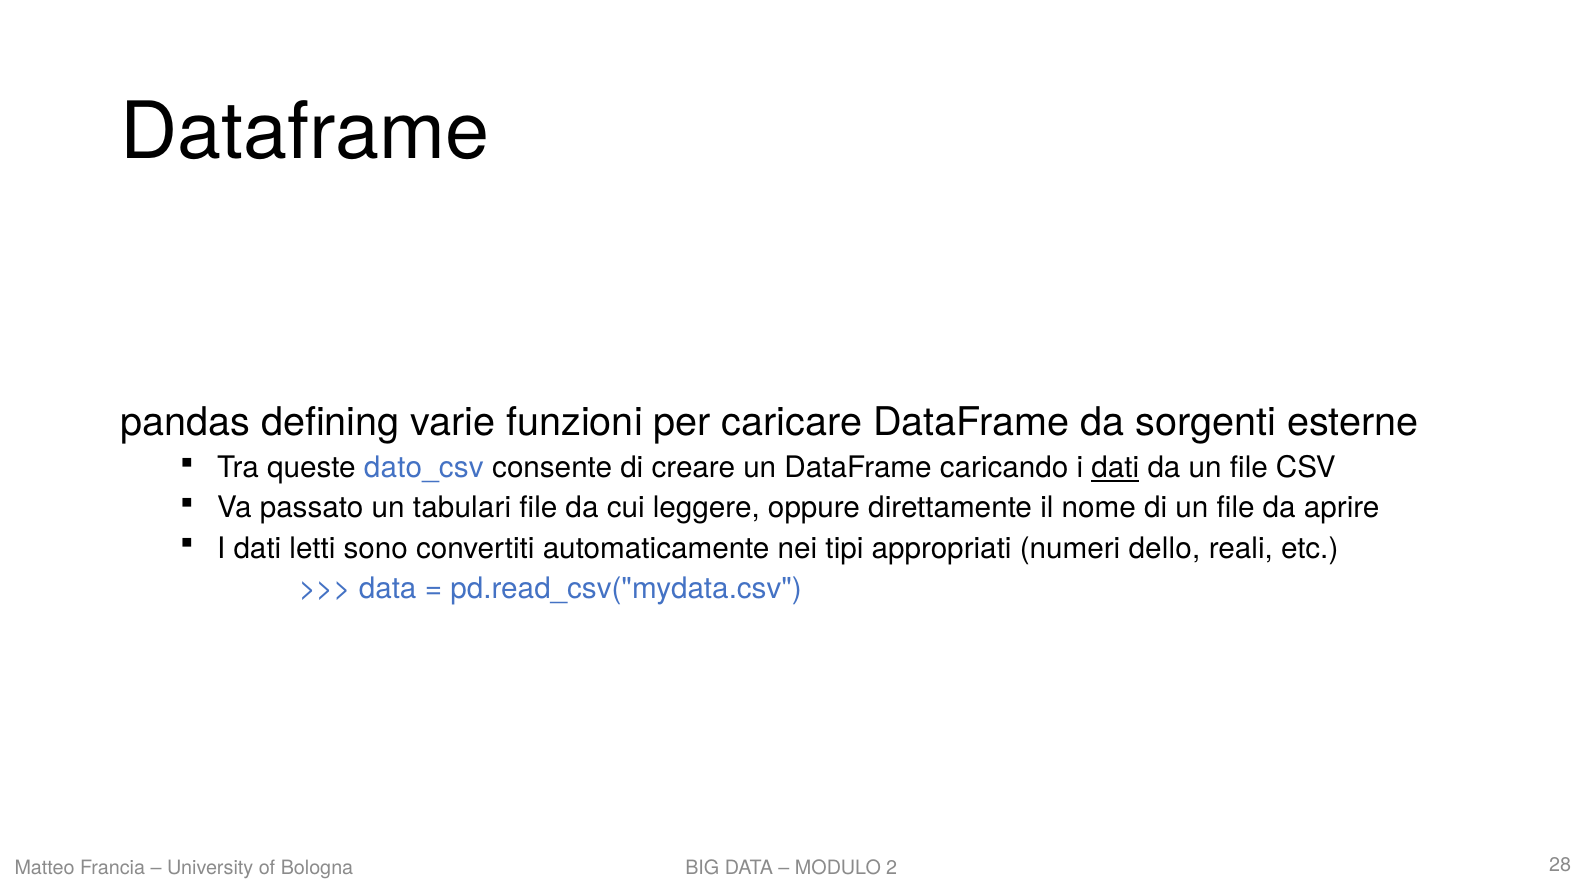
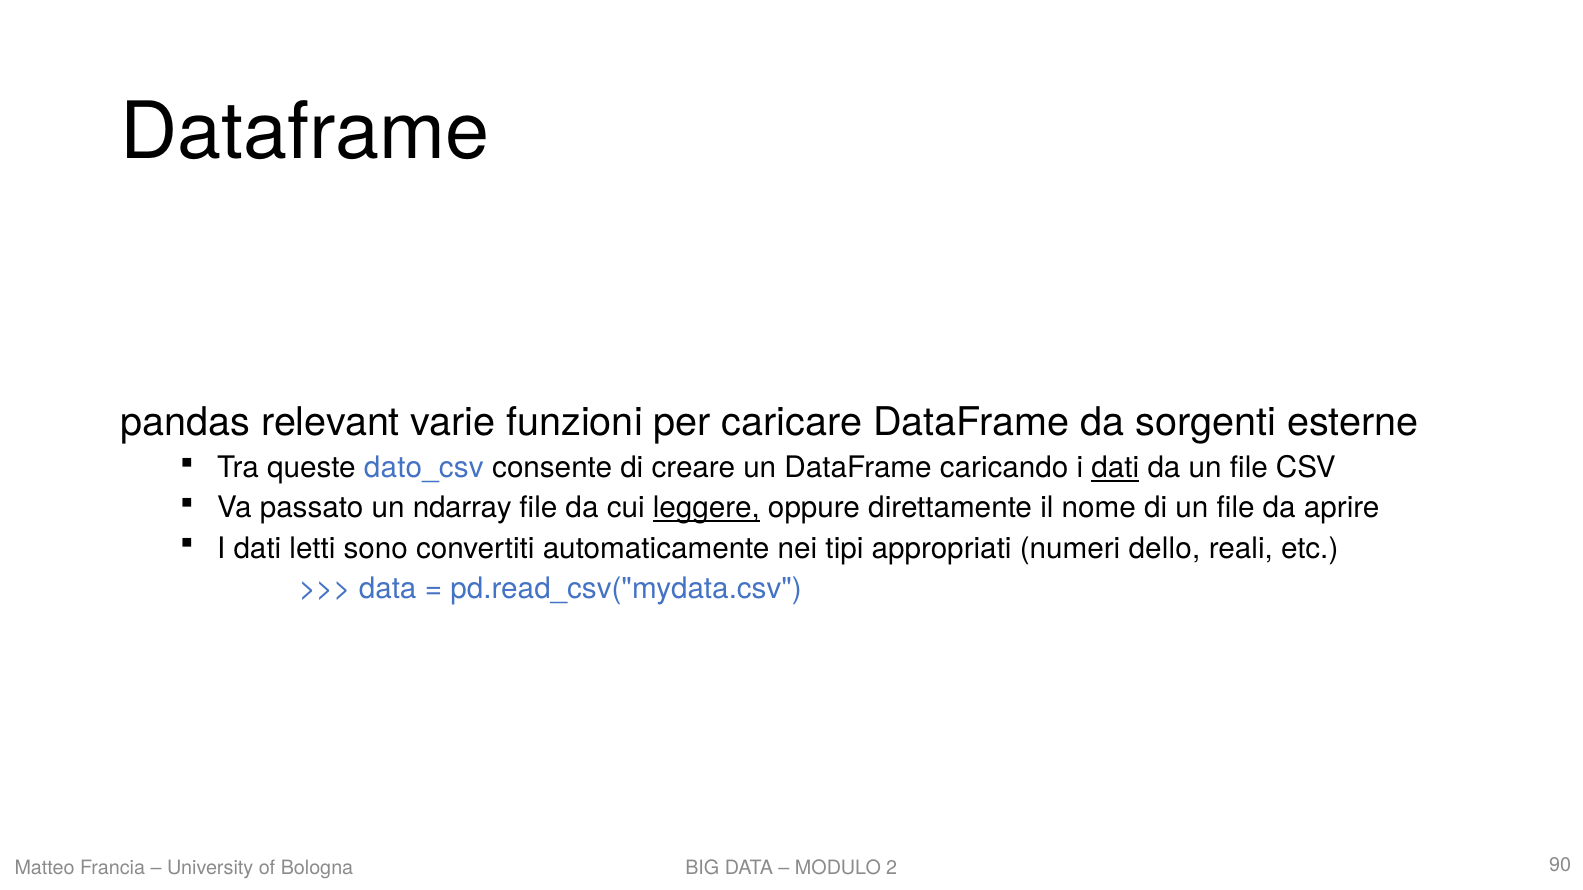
defining: defining -> relevant
tabulari: tabulari -> ndarray
leggere underline: none -> present
28: 28 -> 90
